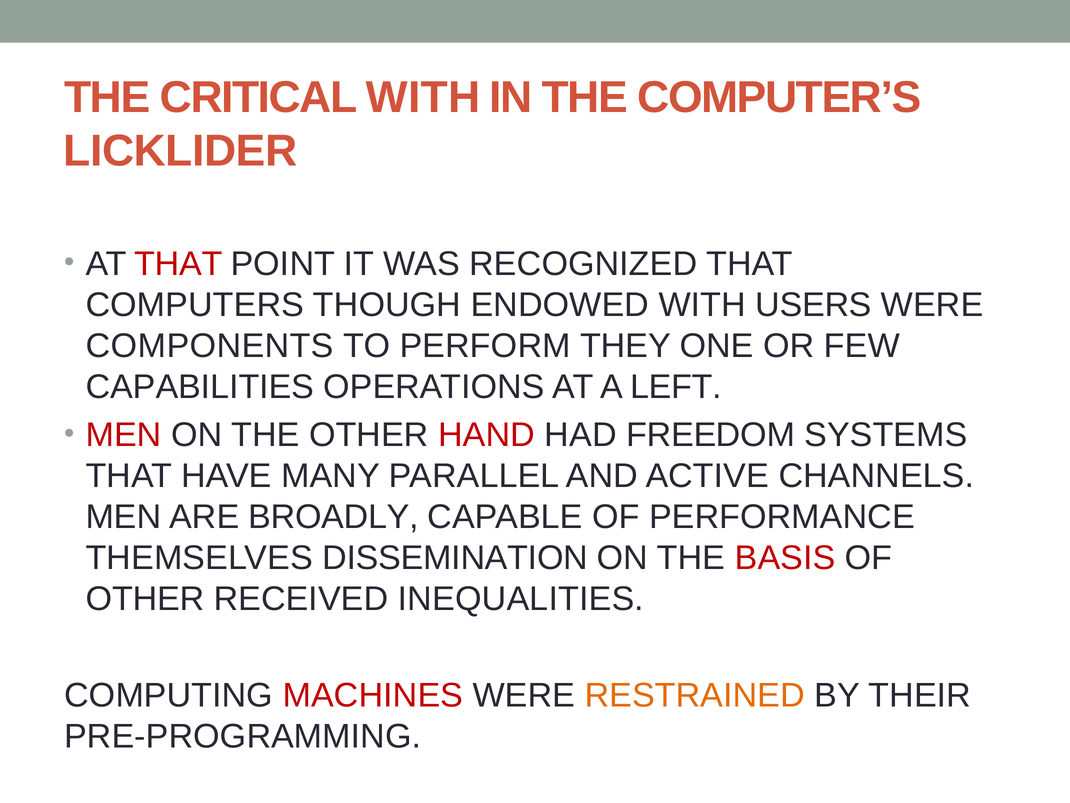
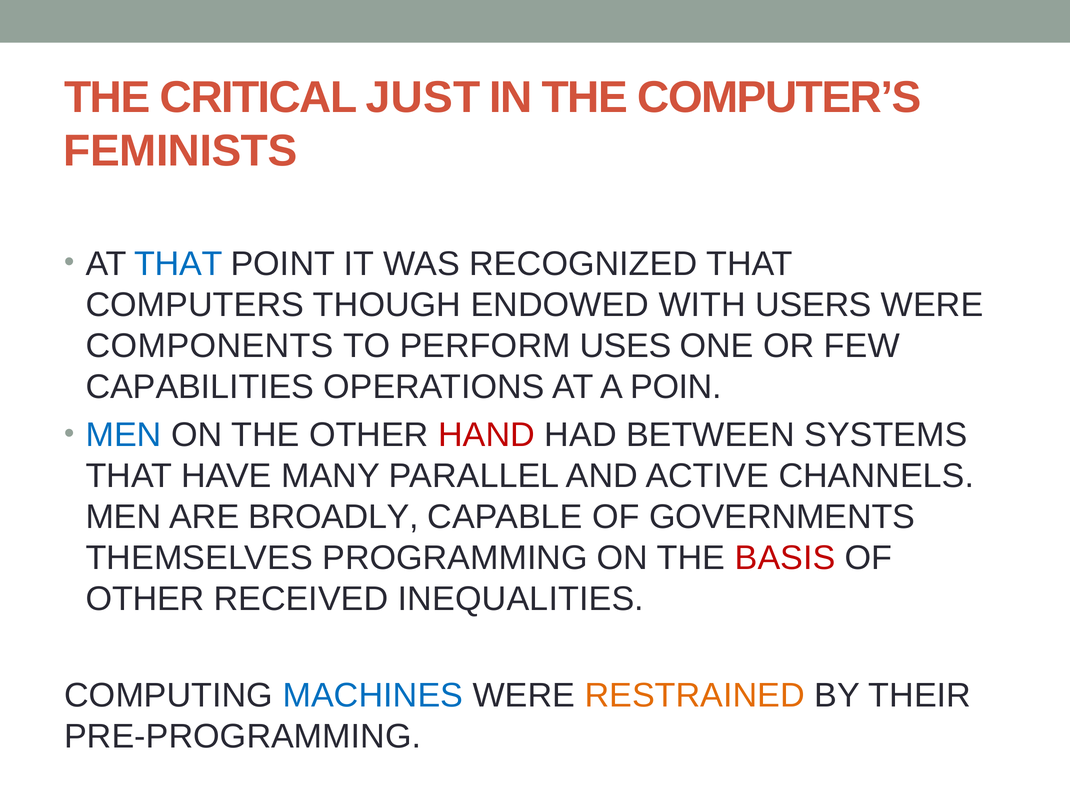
CRITICAL WITH: WITH -> JUST
LICKLIDER: LICKLIDER -> FEMINISTS
THAT at (179, 264) colour: red -> blue
THEY: THEY -> USES
LEFT: LEFT -> POIN
MEN at (124, 435) colour: red -> blue
FREEDOM: FREEDOM -> BETWEEN
PERFORMANCE: PERFORMANCE -> GOVERNMENTS
DISSEMINATION: DISSEMINATION -> PROGRAMMING
MACHINES colour: red -> blue
